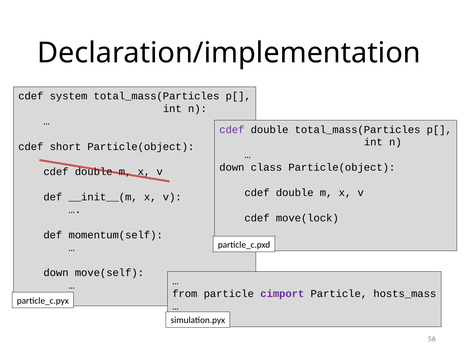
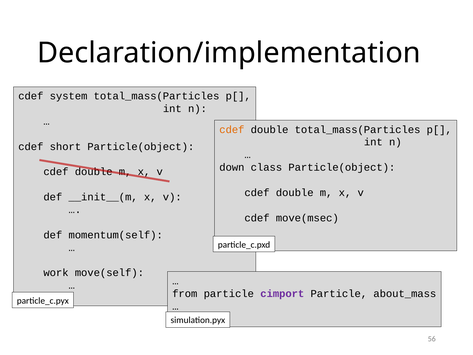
cdef at (232, 129) colour: purple -> orange
move(lock: move(lock -> move(msec
down at (56, 273): down -> work
hosts_mass: hosts_mass -> about_mass
